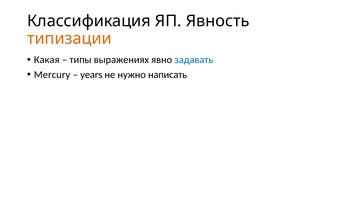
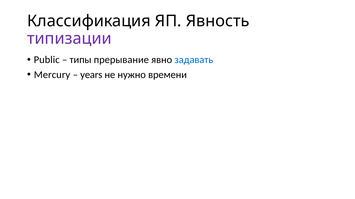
типизации colour: orange -> purple
Какая: Какая -> Public
выражениях: выражениях -> прерывание
написать: написать -> времени
